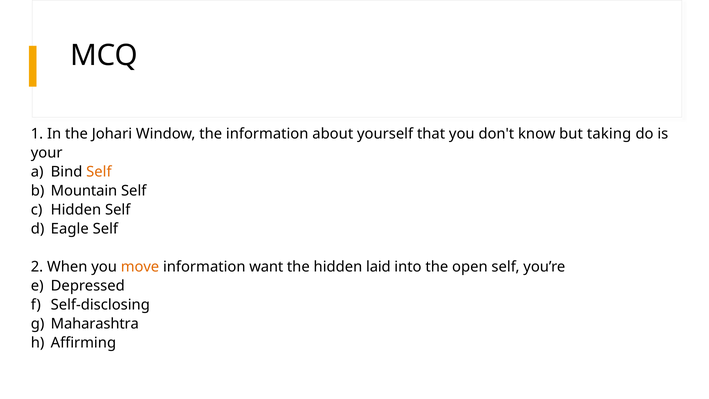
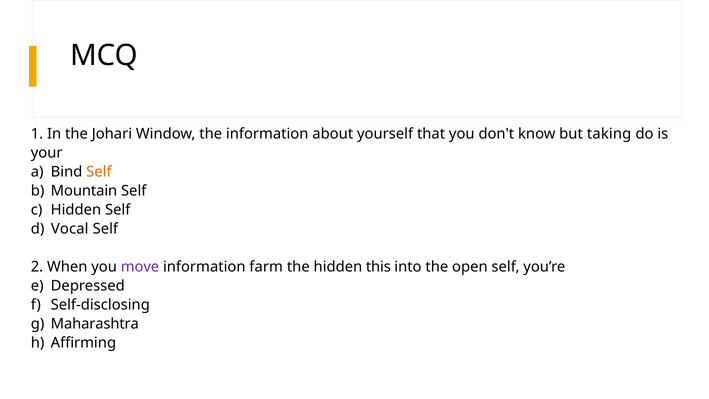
Eagle: Eagle -> Vocal
move colour: orange -> purple
want: want -> farm
laid: laid -> this
